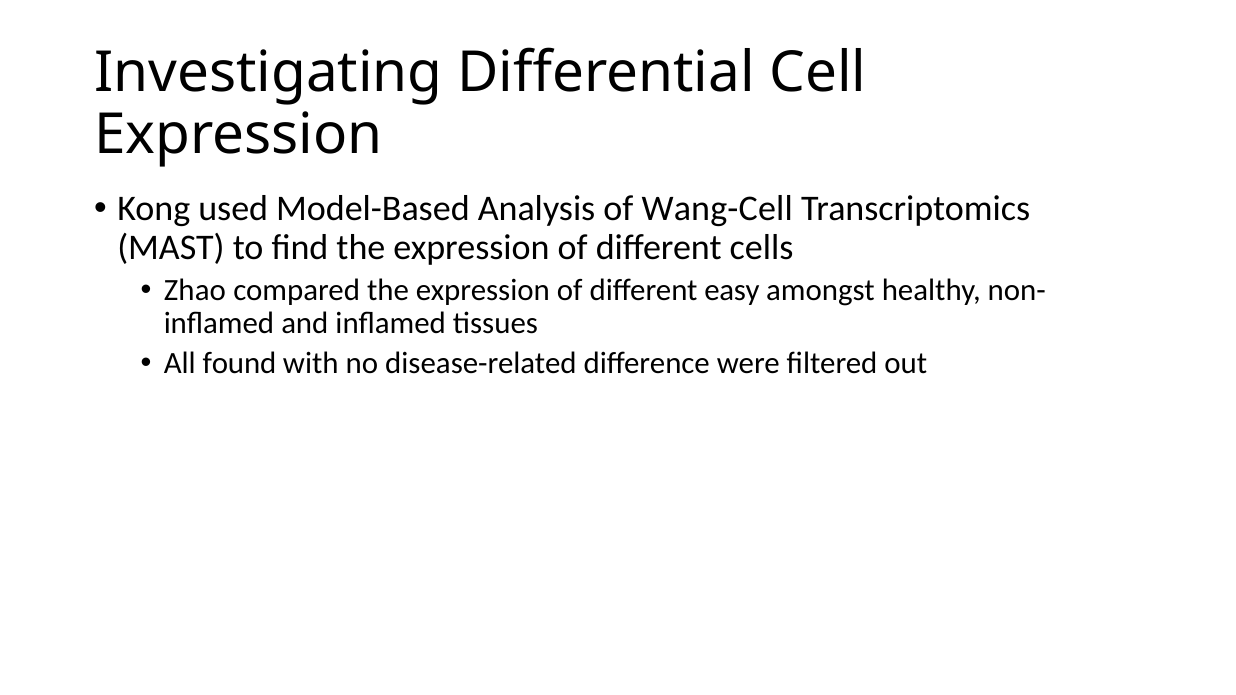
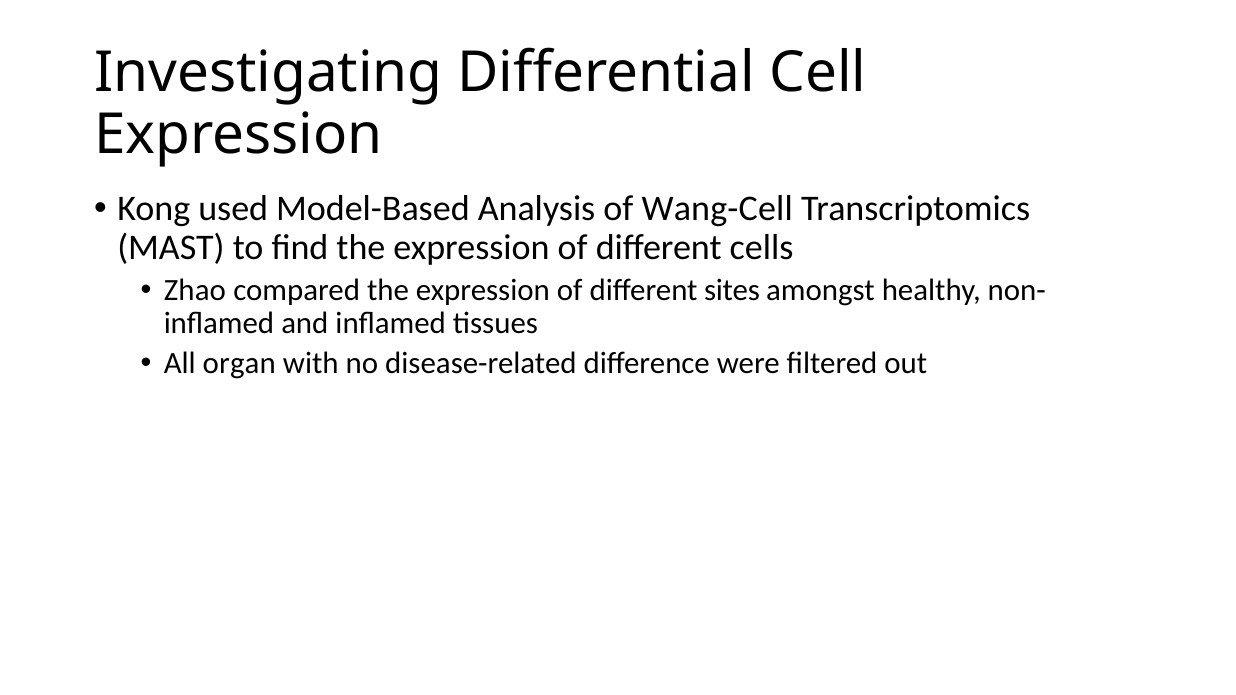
easy: easy -> sites
found: found -> organ
